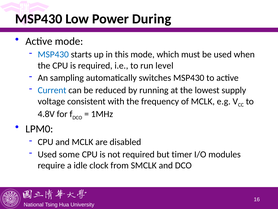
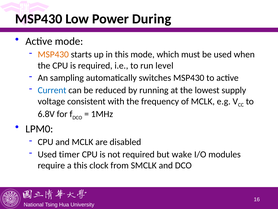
MSP430 at (53, 54) colour: blue -> orange
4.8V: 4.8V -> 6.8V
some: some -> timer
timer: timer -> wake
a idle: idle -> this
